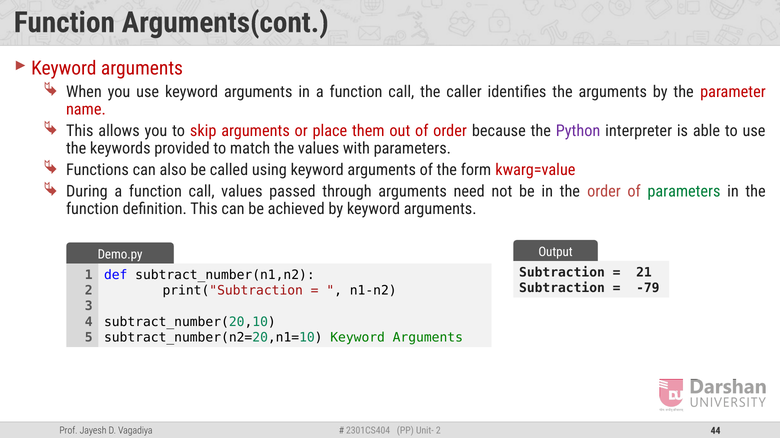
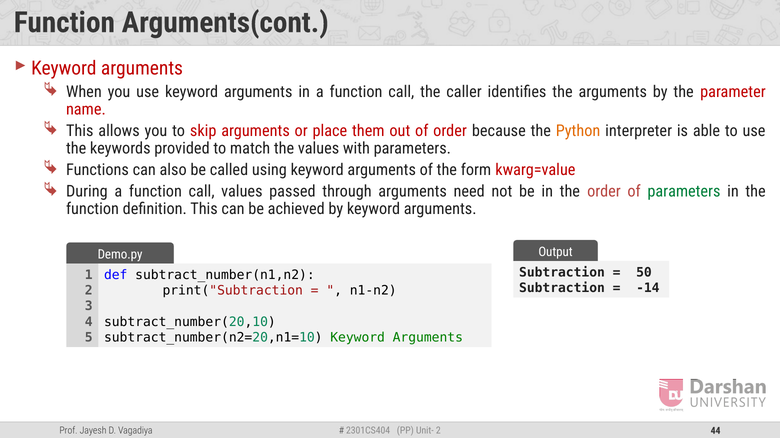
Python colour: purple -> orange
21: 21 -> 50
-79: -79 -> -14
